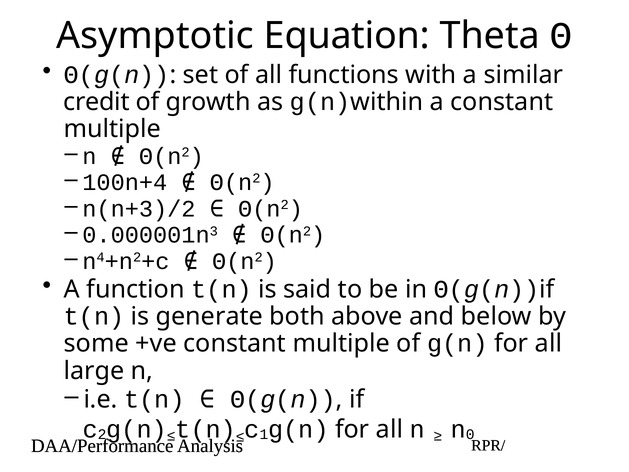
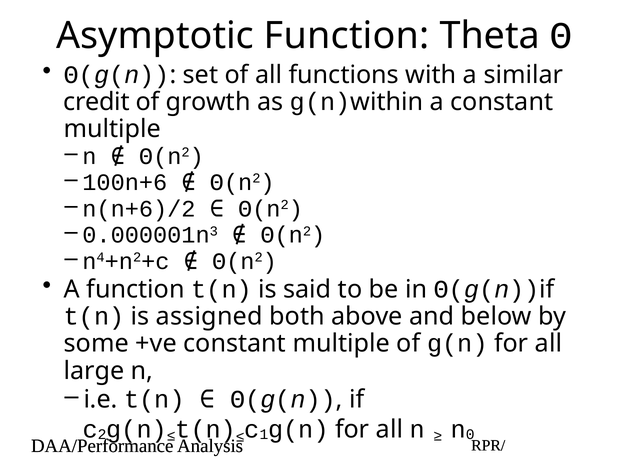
Asymptotic Equation: Equation -> Function
100n+4: 100n+4 -> 100n+6
n(n+3)/2: n(n+3)/2 -> n(n+6)/2
generate: generate -> assigned
